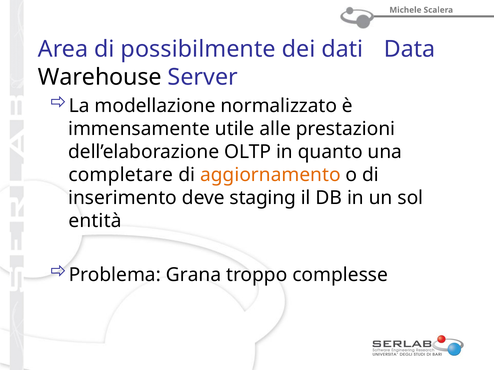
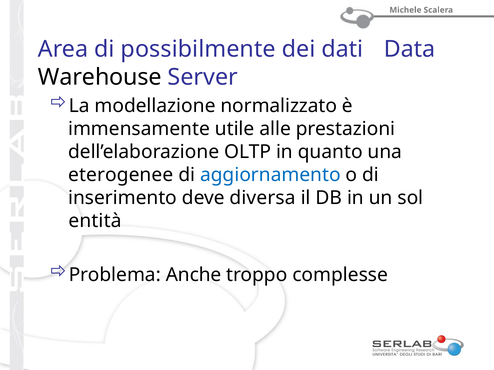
completare: completare -> eterogenee
aggiornamento colour: orange -> blue
staging: staging -> diversa
Grana: Grana -> Anche
